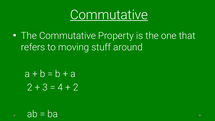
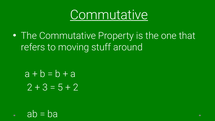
4: 4 -> 5
